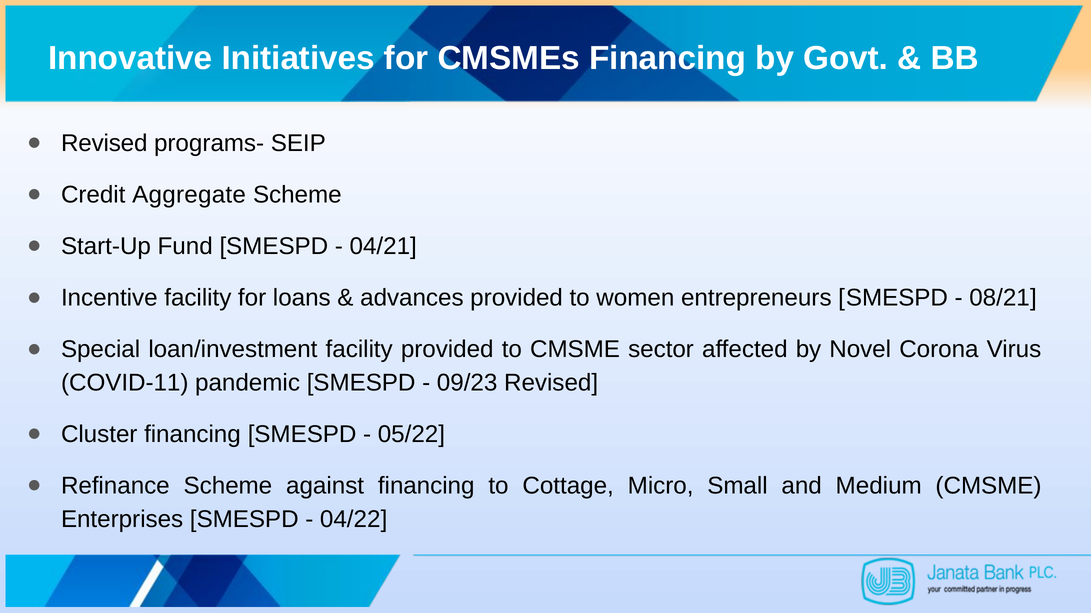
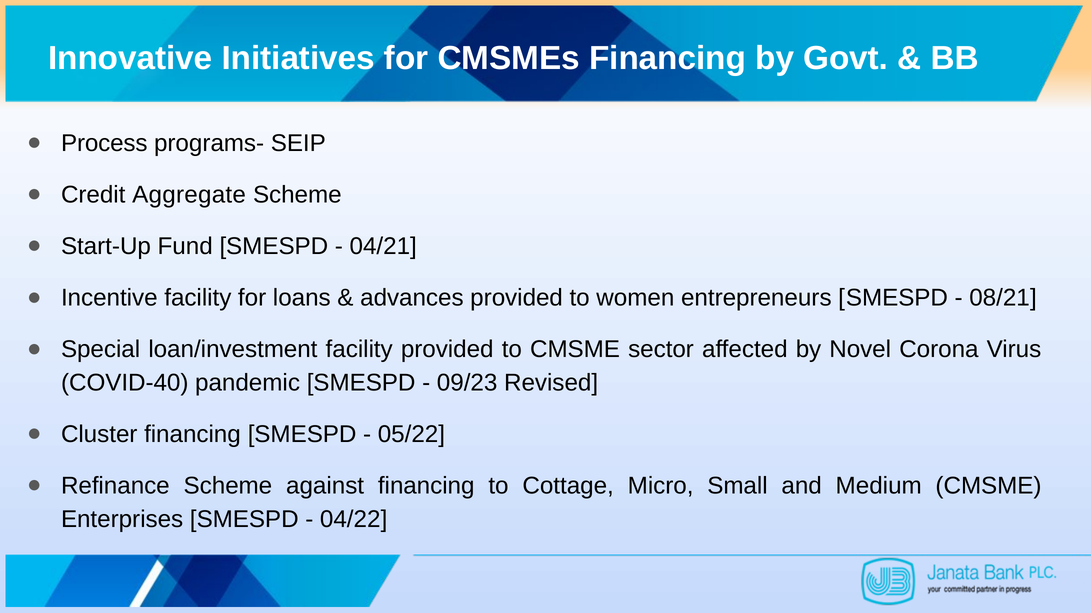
Revised at (104, 144): Revised -> Process
COVID-11: COVID-11 -> COVID-40
